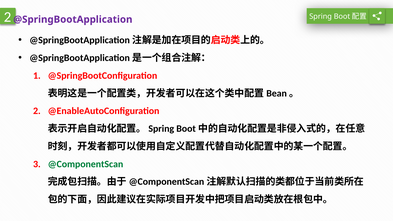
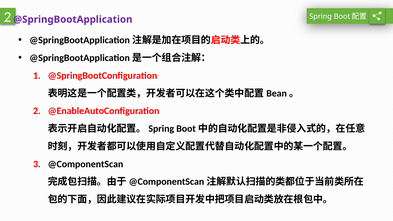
@ComponentScan colour: green -> black
